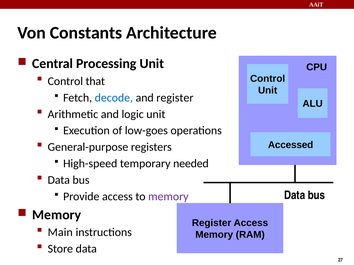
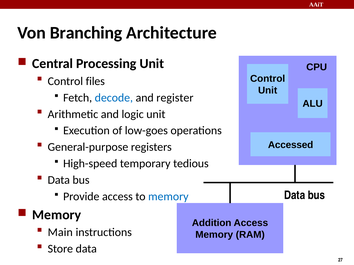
Constants: Constants -> Branching
that: that -> files
needed: needed -> tedious
memory at (168, 197) colour: purple -> blue
Register at (212, 223): Register -> Addition
